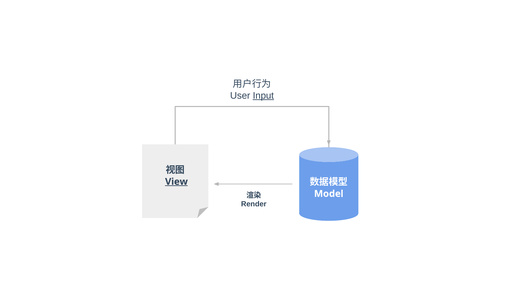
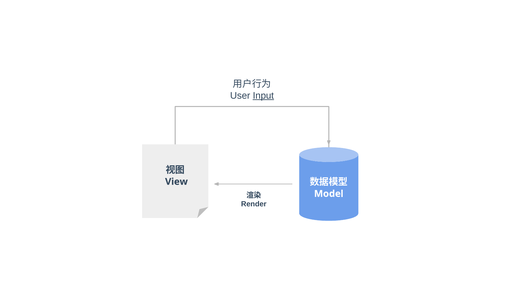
View underline: present -> none
